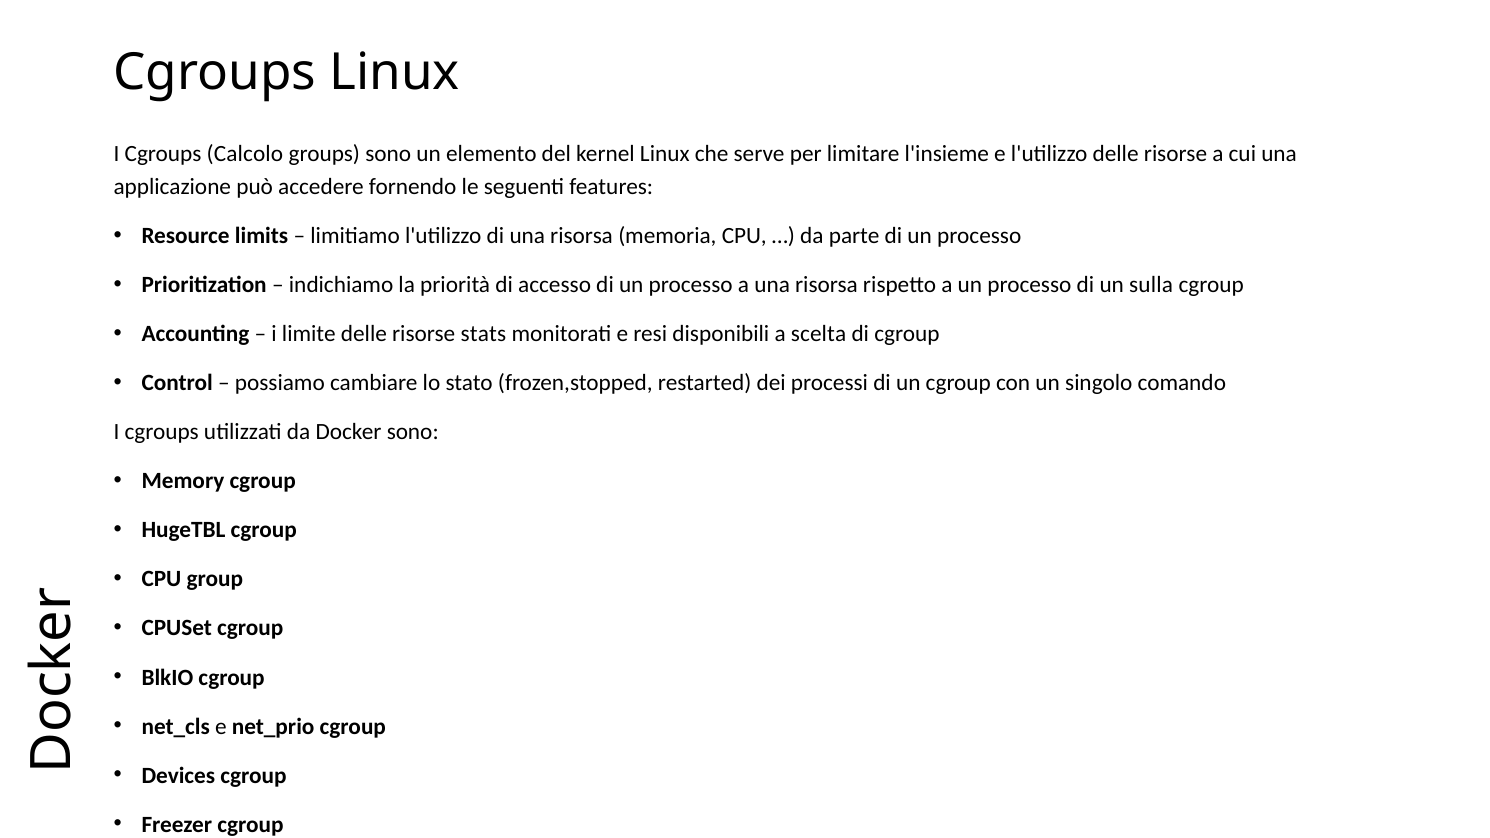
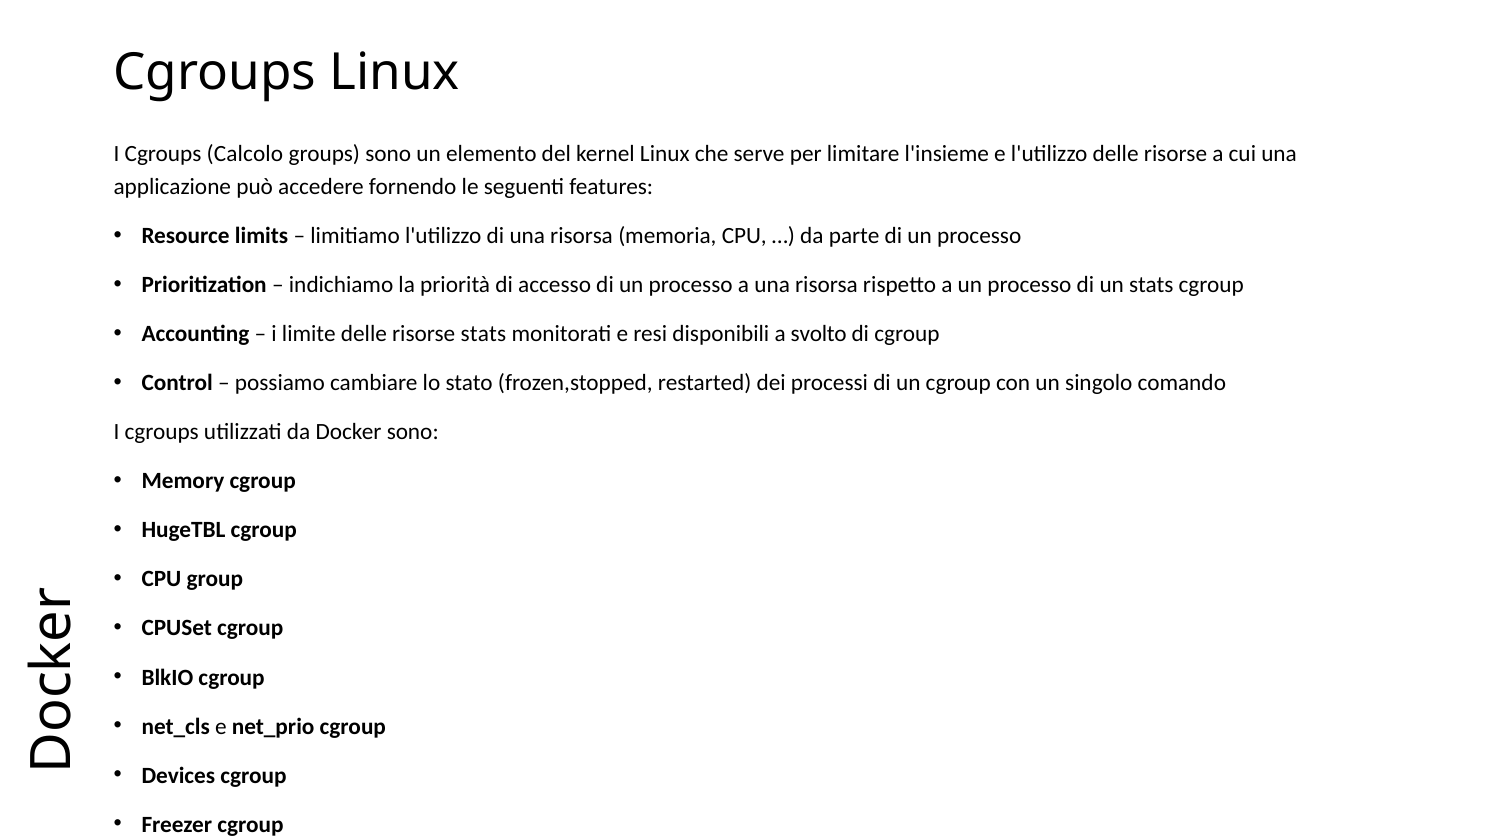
un sulla: sulla -> stats
scelta: scelta -> svolto
